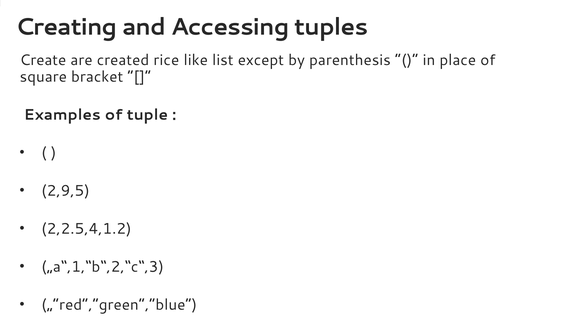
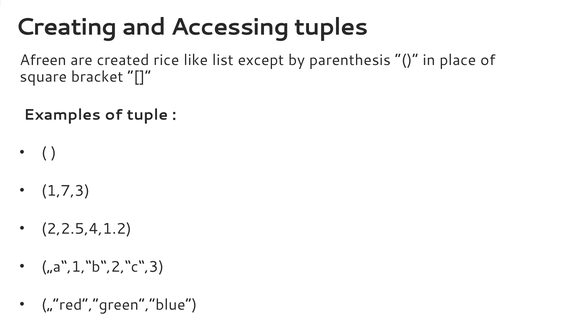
Create: Create -> Afreen
2,9,5: 2,9,5 -> 1,7,3
